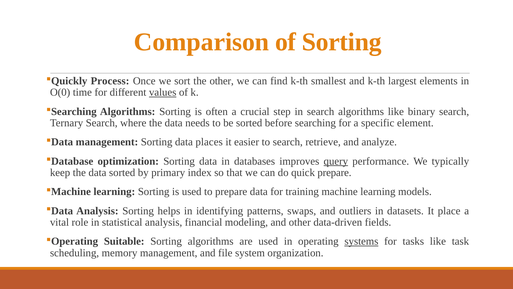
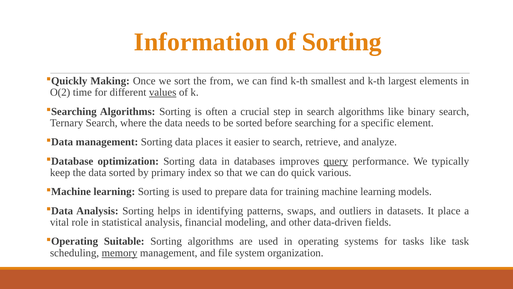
Comparison: Comparison -> Information
Process: Process -> Making
the other: other -> from
O(0: O(0 -> O(2
quick prepare: prepare -> various
systems underline: present -> none
memory underline: none -> present
